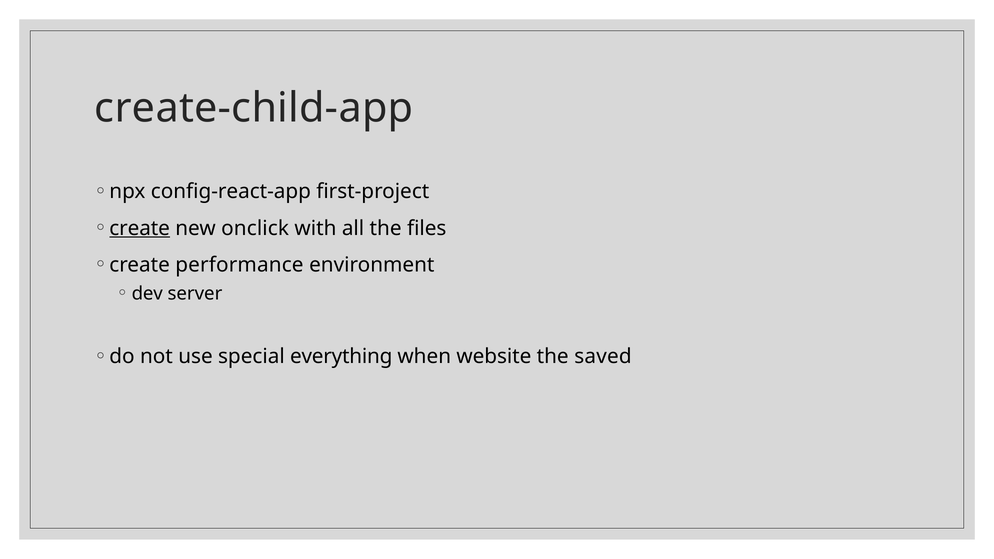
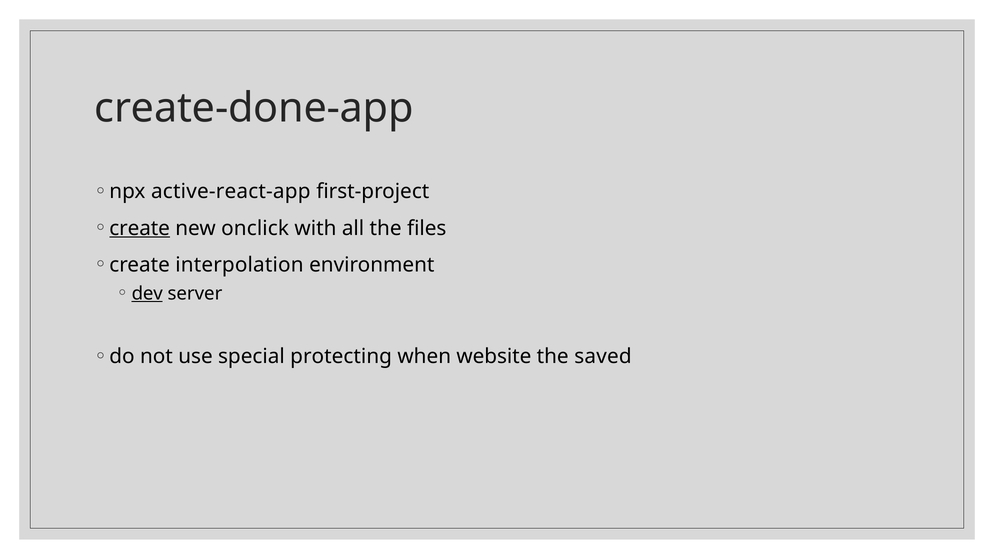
create-child-app: create-child-app -> create-done-app
config-react-app: config-react-app -> active-react-app
performance: performance -> interpolation
dev underline: none -> present
everything: everything -> protecting
